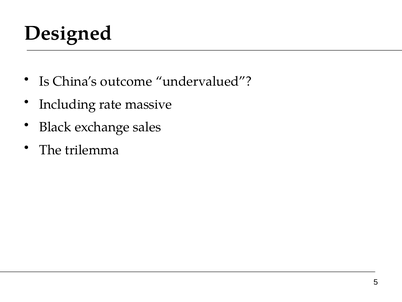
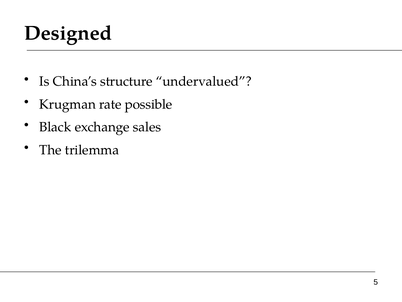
outcome: outcome -> structure
Including: Including -> Krugman
massive: massive -> possible
